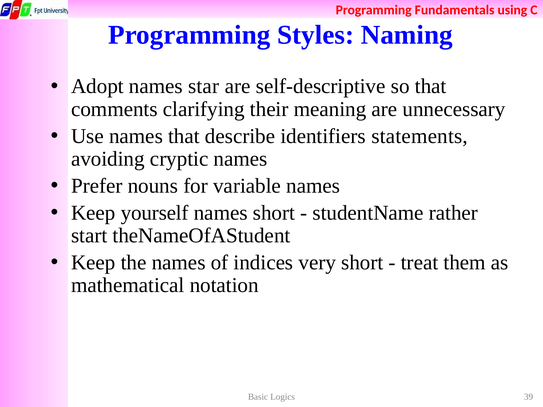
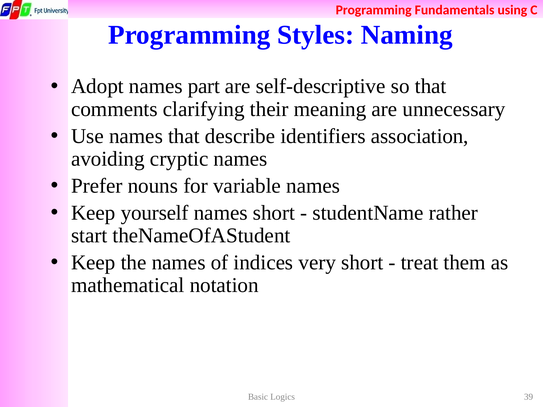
star: star -> part
statements: statements -> association
